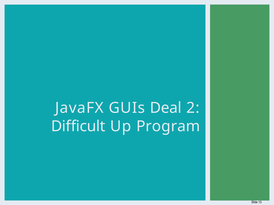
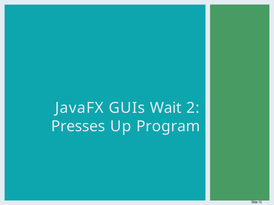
Deal: Deal -> Wait
Difficult: Difficult -> Presses
